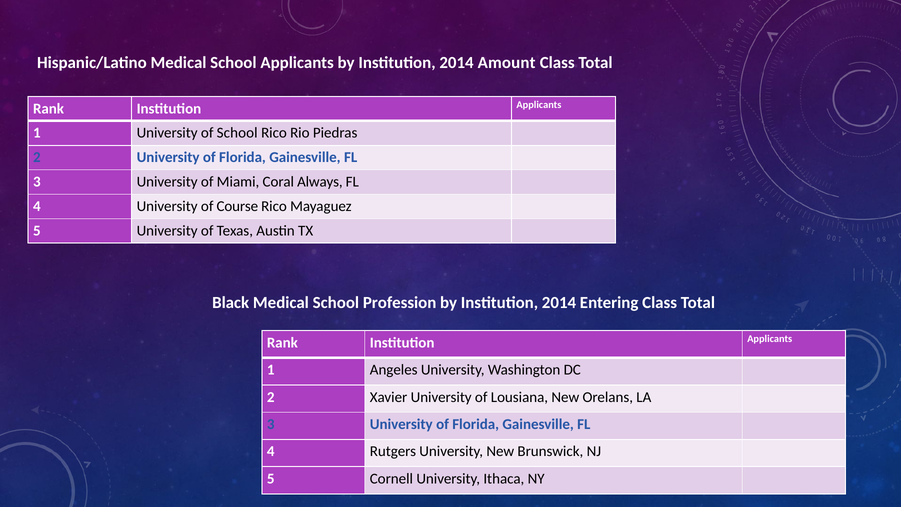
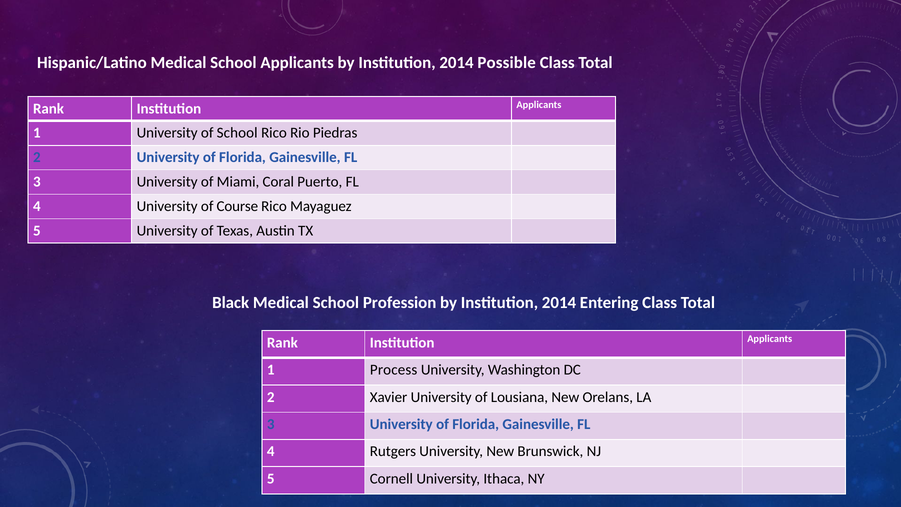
Amount: Amount -> Possible
Always: Always -> Puerto
Angeles: Angeles -> Process
